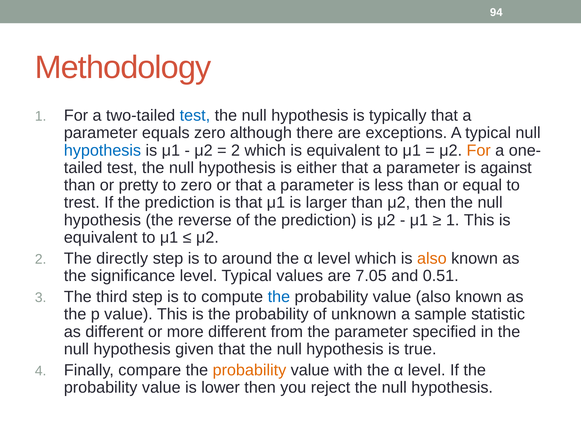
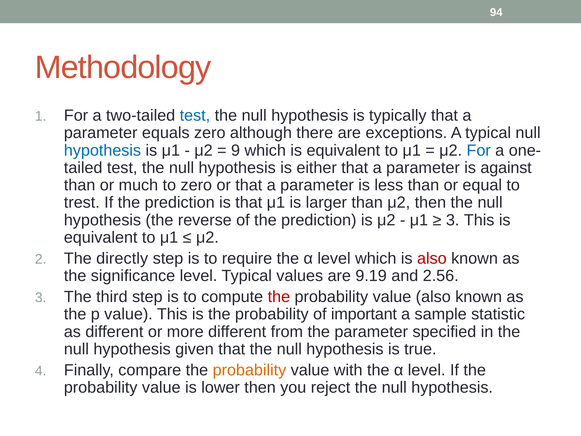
2 at (236, 150): 2 -> 9
For at (479, 150) colour: orange -> blue
pretty: pretty -> much
1 at (453, 220): 1 -> 3
around: around -> require
also at (432, 258) colour: orange -> red
7.05: 7.05 -> 9.19
0.51: 0.51 -> 2.56
the at (279, 297) colour: blue -> red
unknown: unknown -> important
